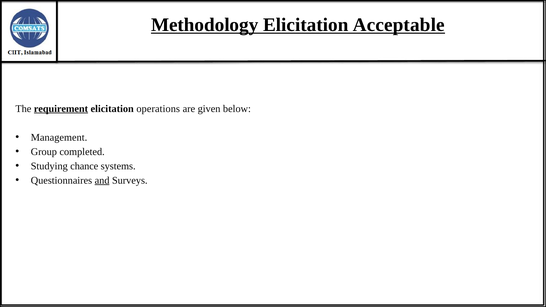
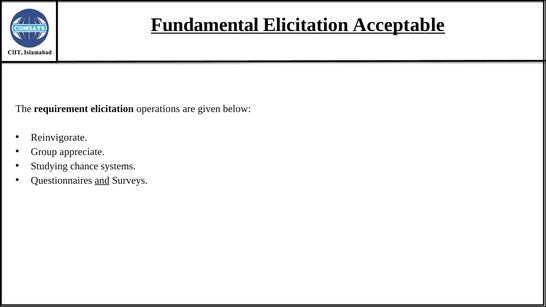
Methodology: Methodology -> Fundamental
requirement underline: present -> none
Management: Management -> Reinvigorate
completed: completed -> appreciate
